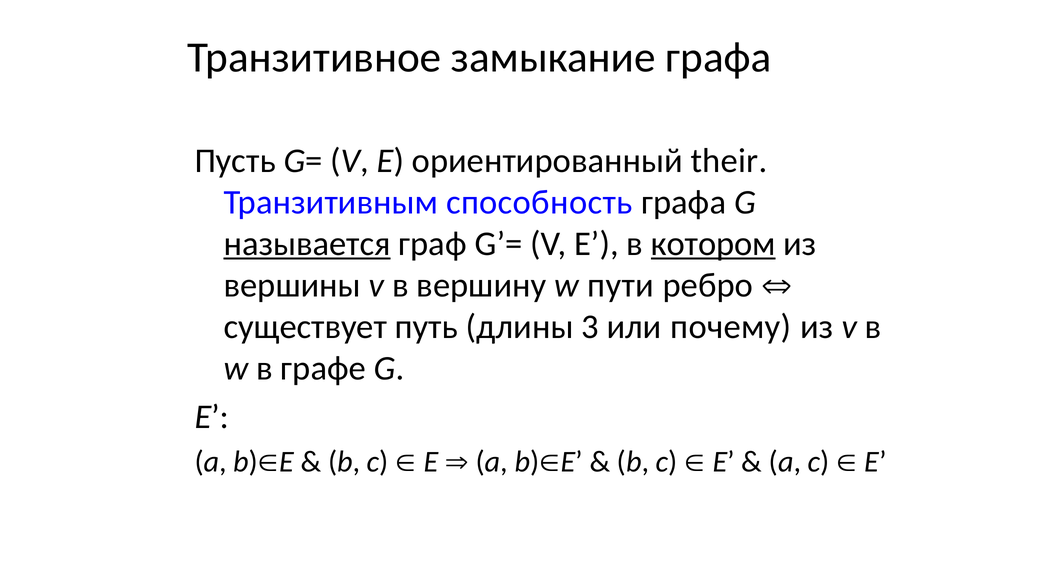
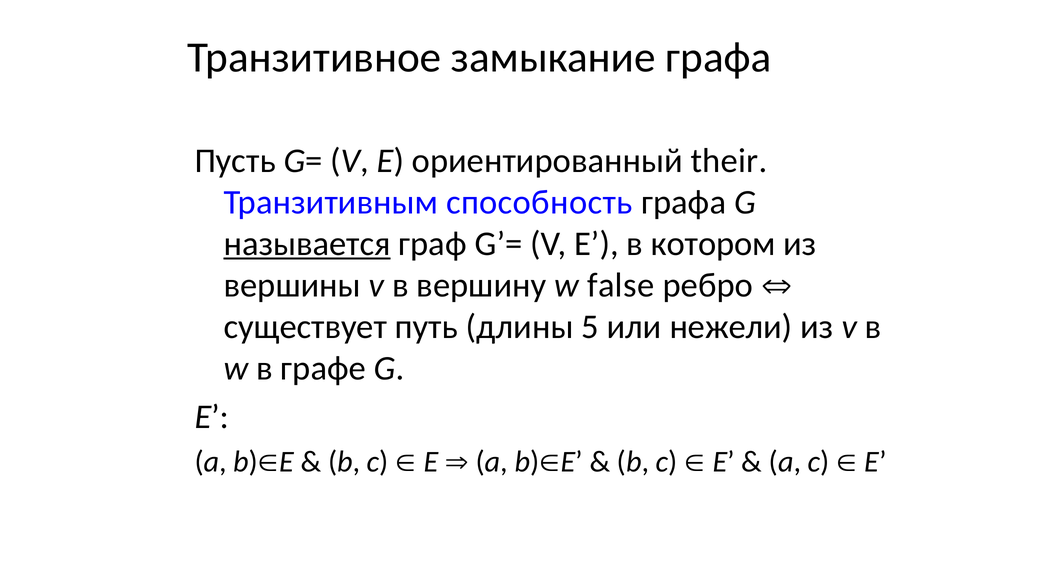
котором underline: present -> none
пути: пути -> false
3: 3 -> 5
почему: почему -> нежели
